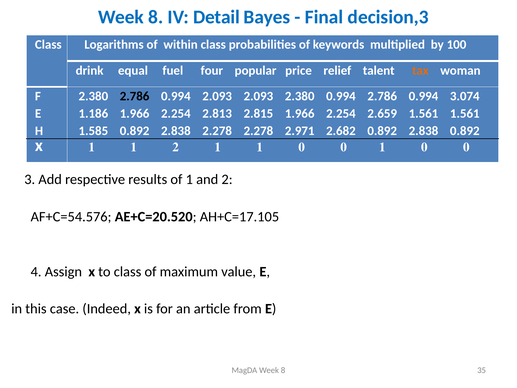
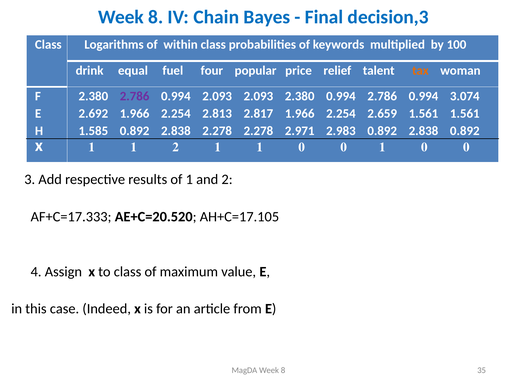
Detail: Detail -> Chain
2.786 at (135, 96) colour: black -> purple
1.186: 1.186 -> 2.692
2.815: 2.815 -> 2.817
2.682: 2.682 -> 2.983
AF+C=54.576: AF+C=54.576 -> AF+C=17.333
